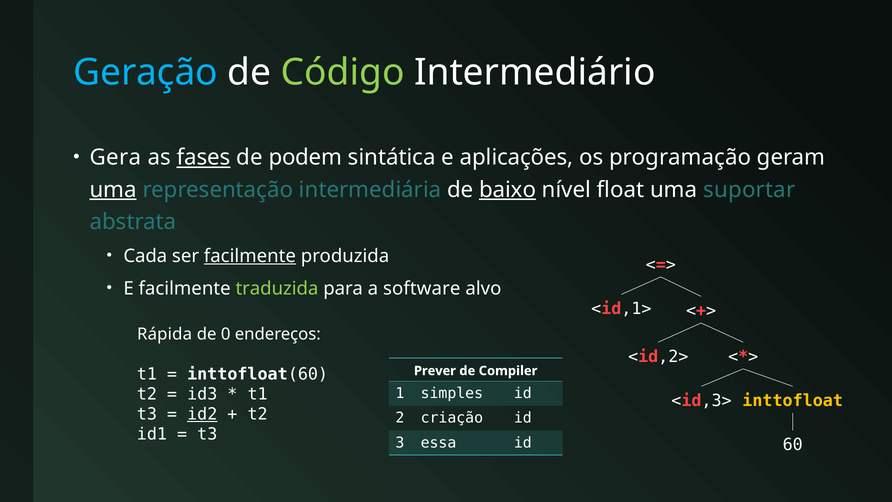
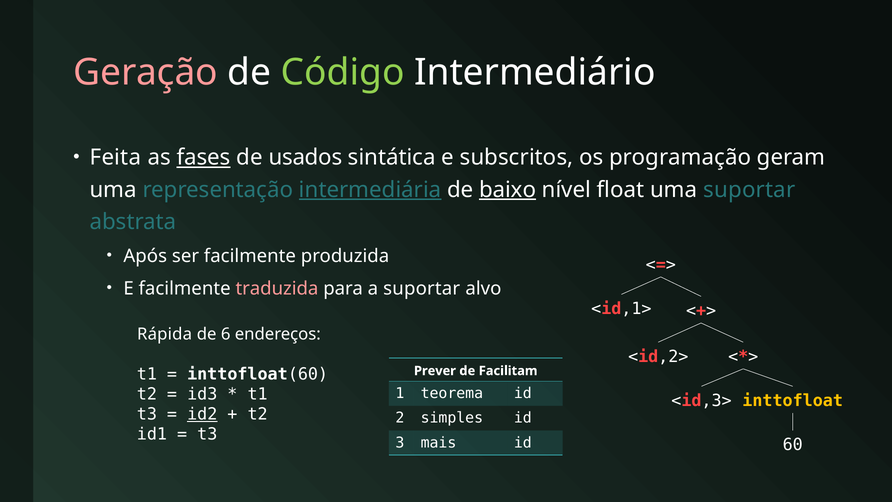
Geração colour: light blue -> pink
Gera: Gera -> Feita
podem: podem -> usados
aplicações: aplicações -> subscritos
uma at (113, 190) underline: present -> none
intermediária underline: none -> present
Cada: Cada -> Após
facilmente at (250, 256) underline: present -> none
traduzida colour: light green -> pink
a software: software -> suportar
0: 0 -> 6
Compiler: Compiler -> Facilitam
simples: simples -> teorema
criação: criação -> simples
essa: essa -> mais
